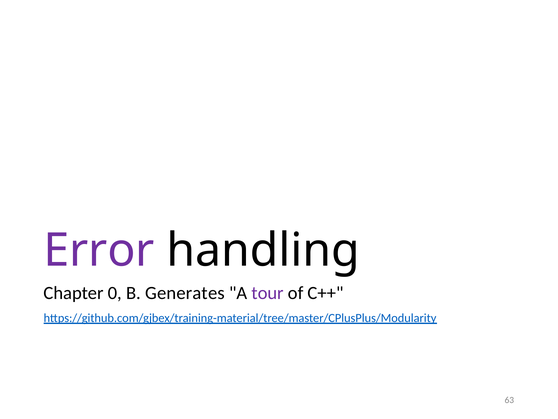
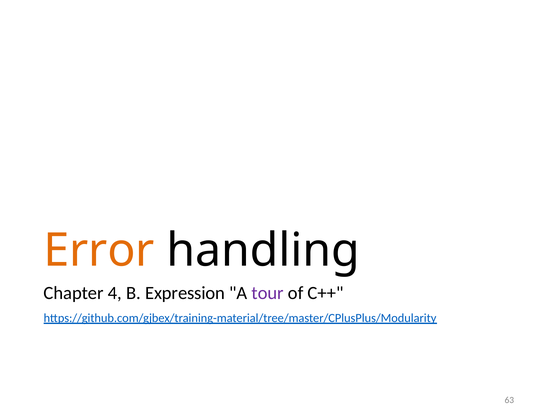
Error colour: purple -> orange
0: 0 -> 4
Generates: Generates -> Expression
